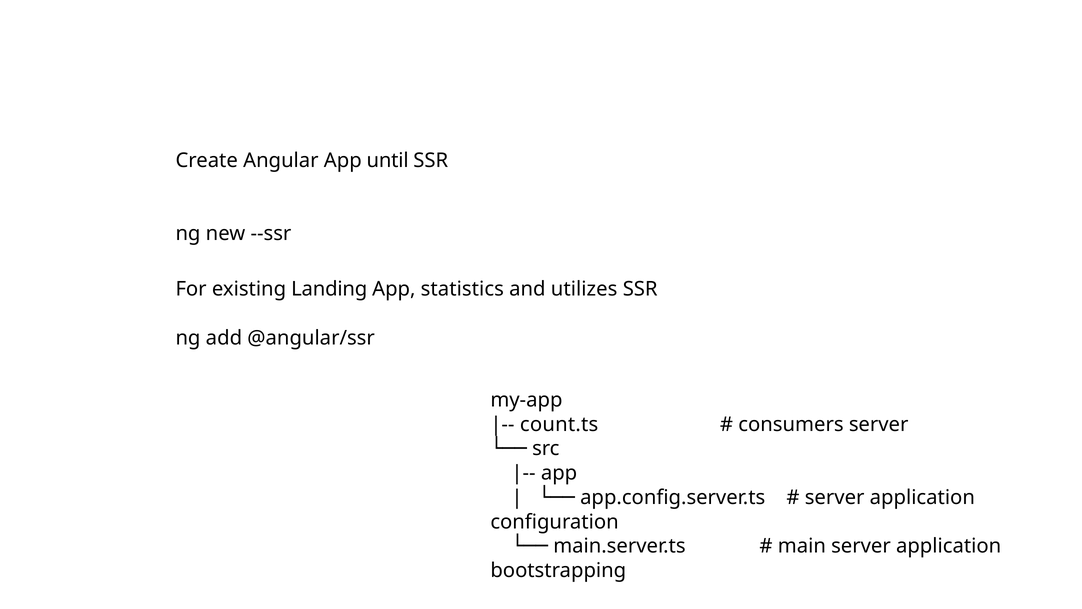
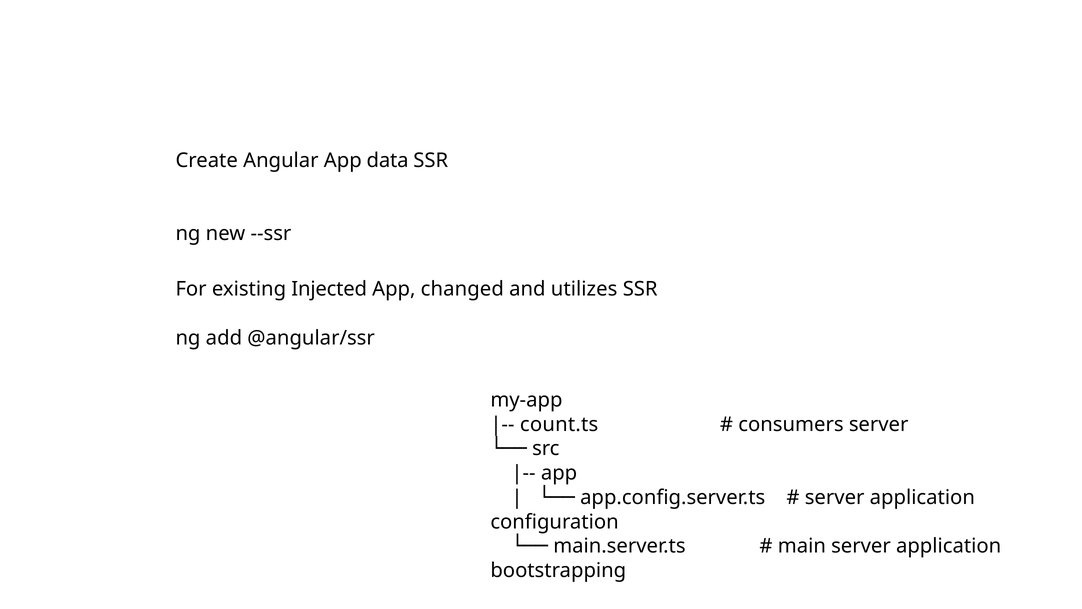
until: until -> data
Landing: Landing -> Injected
statistics: statistics -> changed
